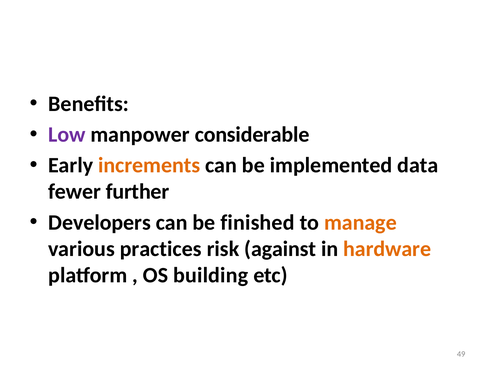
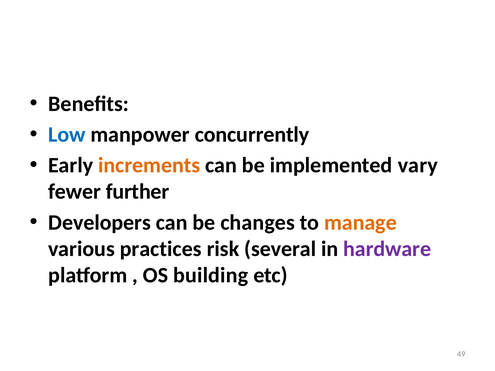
Low colour: purple -> blue
considerable: considerable -> concurrently
data: data -> vary
finished: finished -> changes
against: against -> several
hardware colour: orange -> purple
